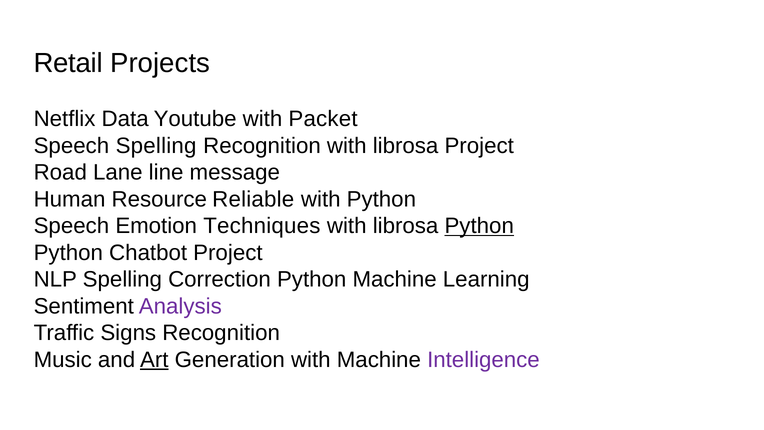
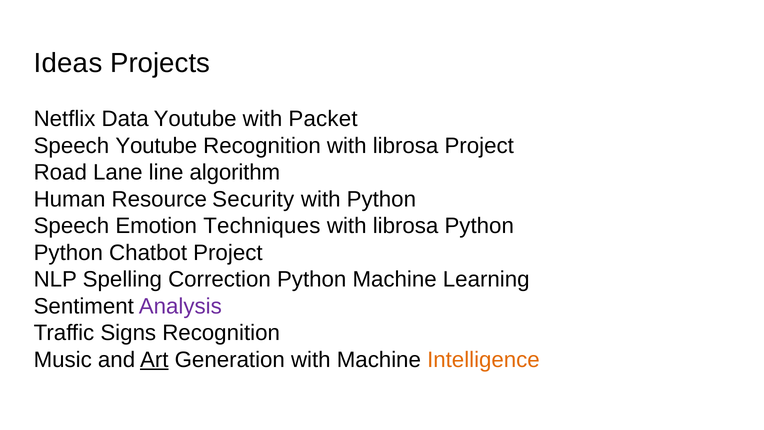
Retail: Retail -> Ideas
Speech Spelling: Spelling -> Youtube
message: message -> algorithm
Reliable: Reliable -> Security
Python at (479, 226) underline: present -> none
Intelligence colour: purple -> orange
